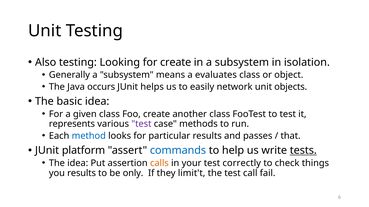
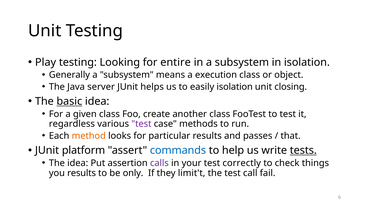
Also: Also -> Play
for create: create -> entire
evaluates: evaluates -> execution
occurs: occurs -> server
easily network: network -> isolation
objects: objects -> closing
basic underline: none -> present
represents: represents -> regardless
method colour: blue -> orange
calls colour: orange -> purple
